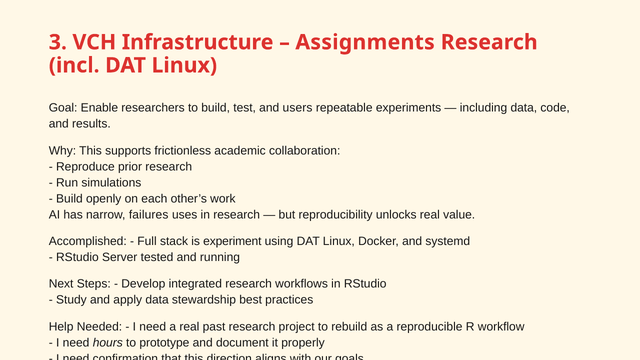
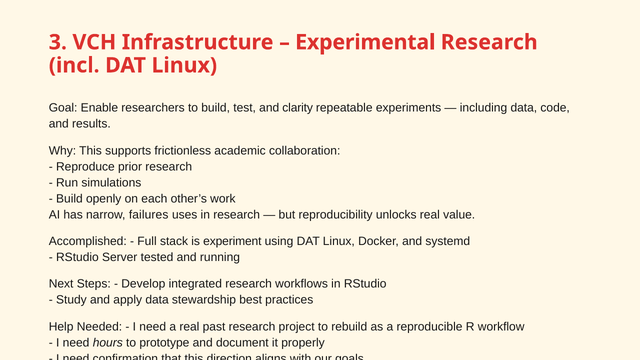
Assignments: Assignments -> Experimental
users: users -> clarity
